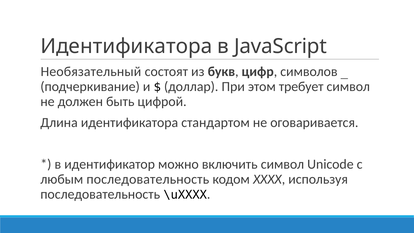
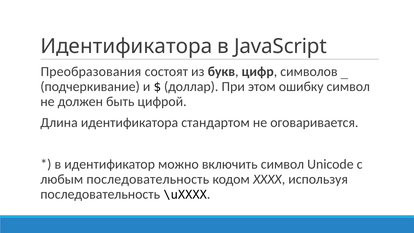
Необязательный: Необязательный -> Преобразования
требует: требует -> ошибку
